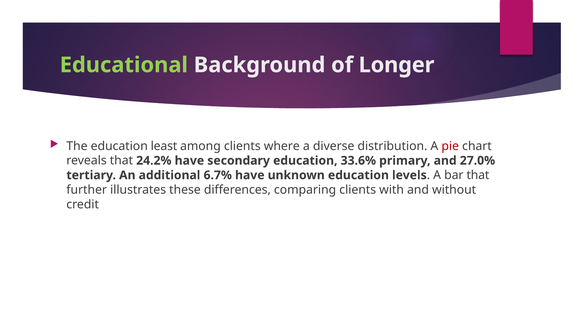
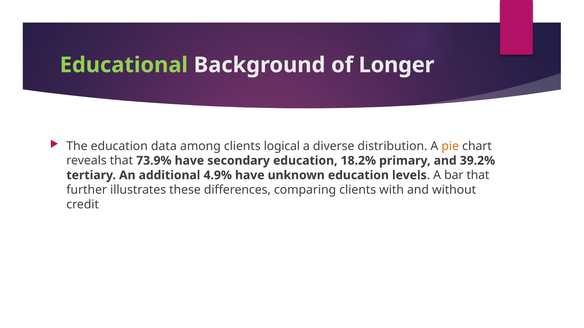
least: least -> data
where: where -> logical
pie colour: red -> orange
24.2%: 24.2% -> 73.9%
33.6%: 33.6% -> 18.2%
27.0%: 27.0% -> 39.2%
6.7%: 6.7% -> 4.9%
